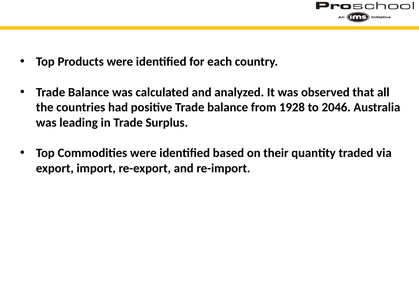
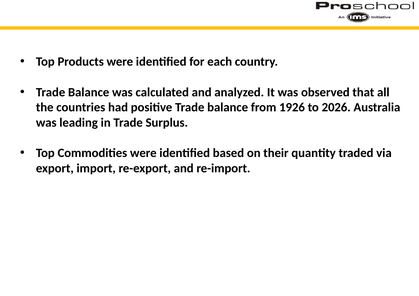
1928: 1928 -> 1926
2046: 2046 -> 2026
